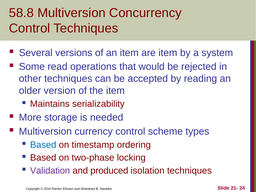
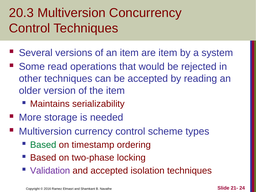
58.8: 58.8 -> 20.3
Based at (43, 145) colour: blue -> green
and produced: produced -> accepted
